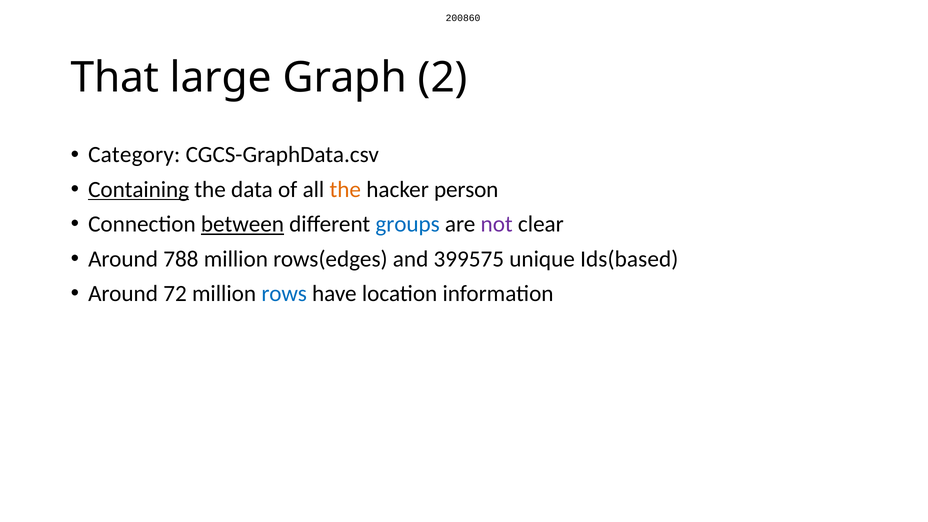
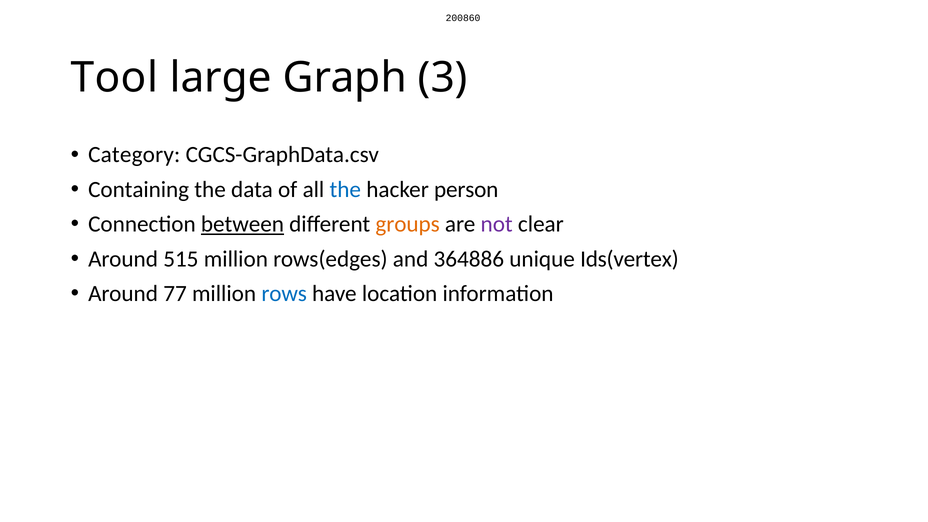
That: That -> Tool
2: 2 -> 3
Containing underline: present -> none
the at (345, 190) colour: orange -> blue
groups colour: blue -> orange
788: 788 -> 515
399575: 399575 -> 364886
Ids(based: Ids(based -> Ids(vertex
72: 72 -> 77
